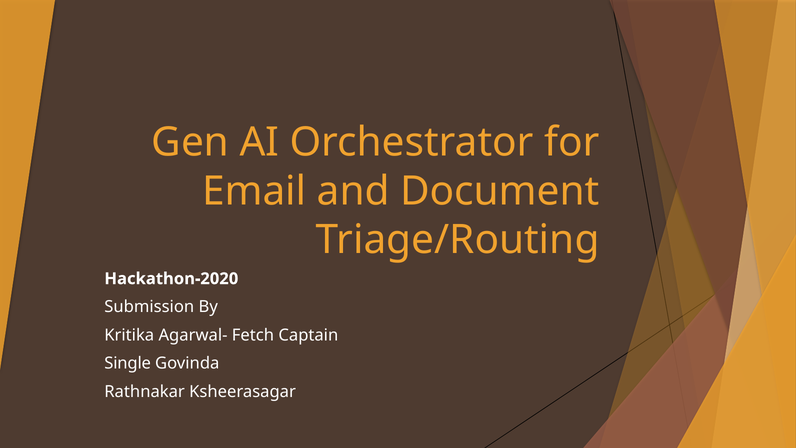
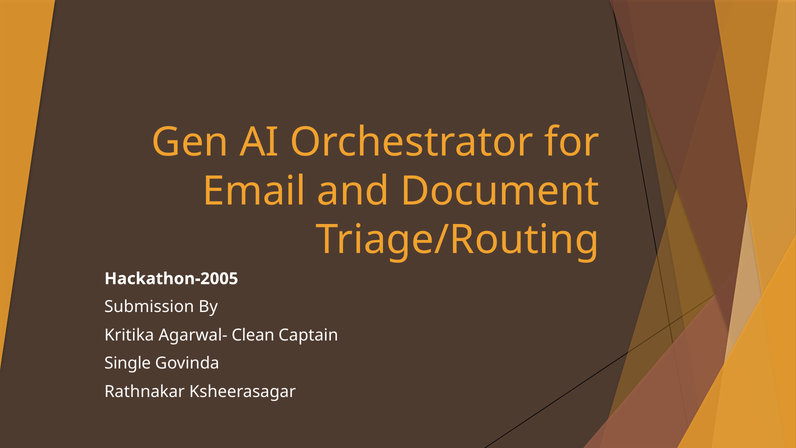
Hackathon-2020: Hackathon-2020 -> Hackathon-2005
Fetch: Fetch -> Clean
